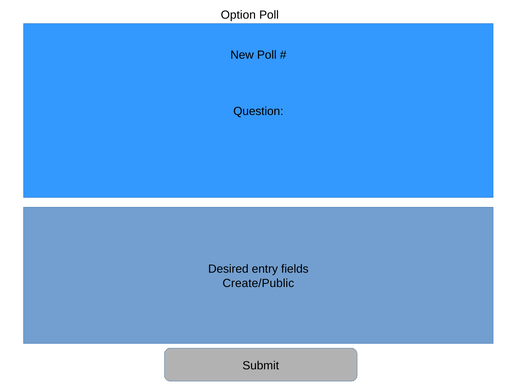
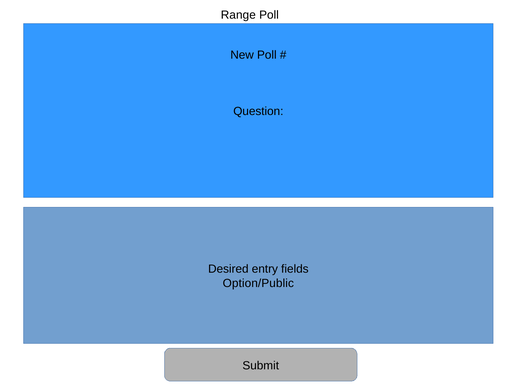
Option: Option -> Range
Create/Public: Create/Public -> Option/Public
